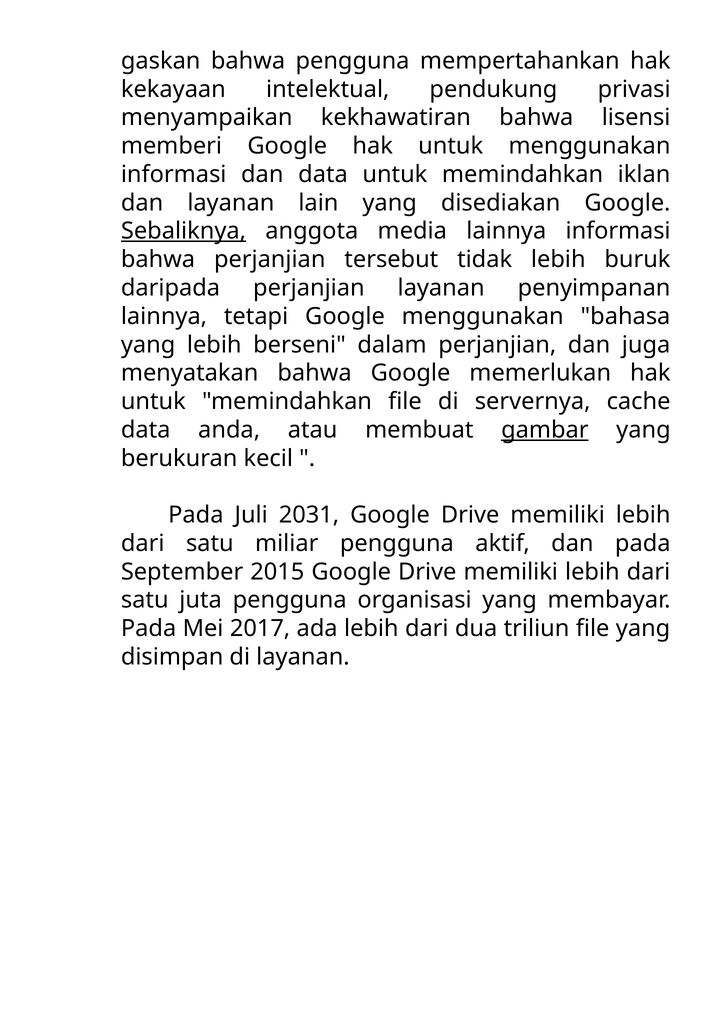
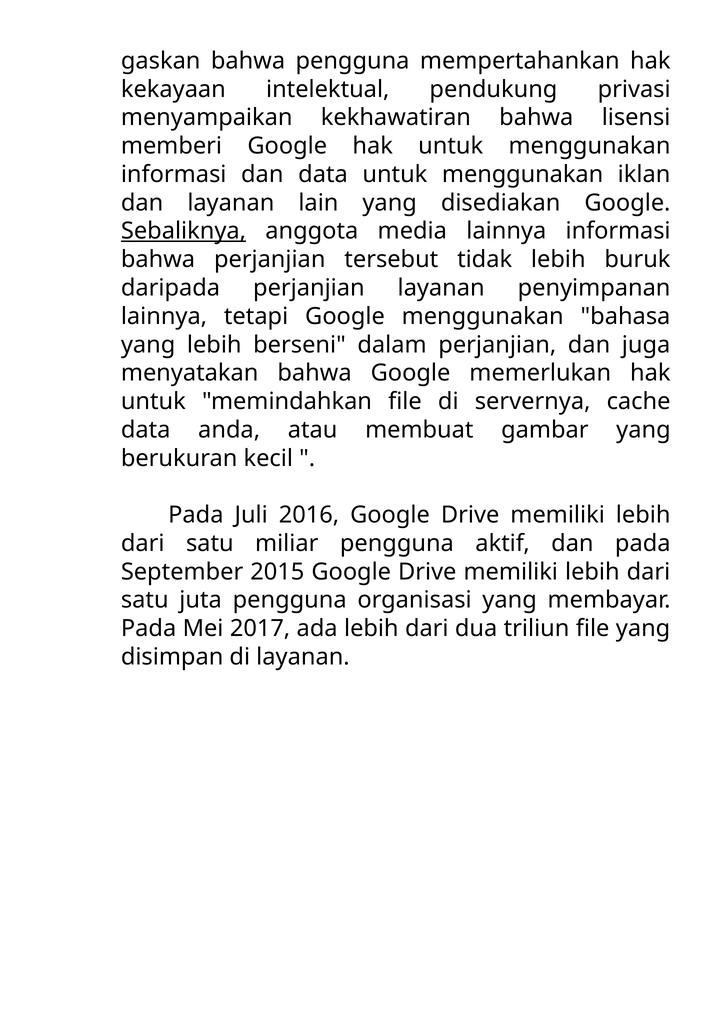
data untuk memindahkan: memindahkan -> menggunakan
gambar underline: present -> none
2031: 2031 -> 2016
